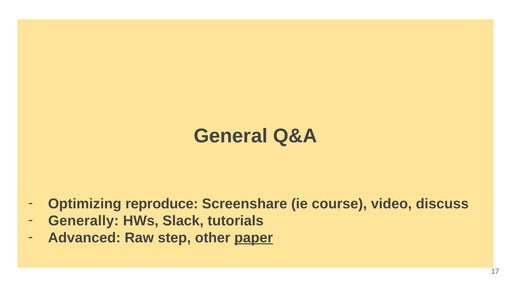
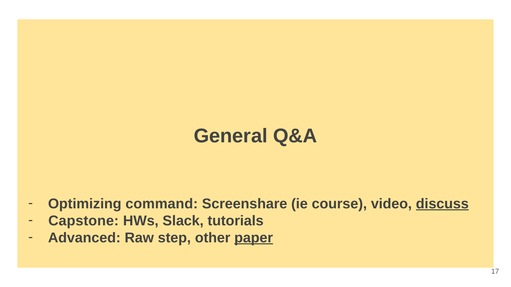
reproduce: reproduce -> command
discuss underline: none -> present
Generally: Generally -> Capstone
